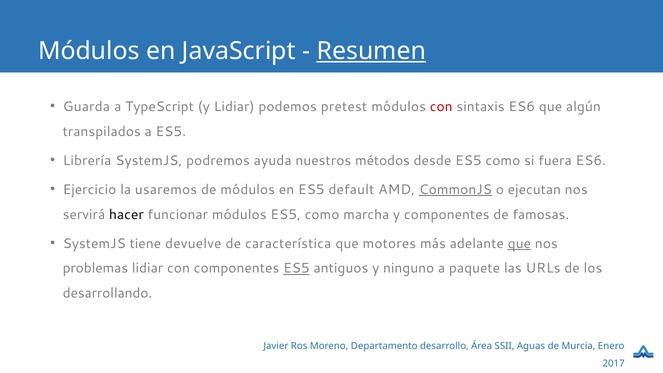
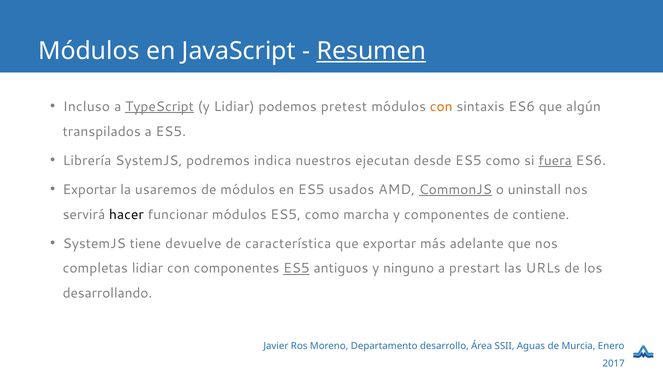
Guarda: Guarda -> Incluso
TypeScript underline: none -> present
con at (441, 107) colour: red -> orange
ayuda: ayuda -> indica
métodos: métodos -> ejecutan
fuera underline: none -> present
Ejercicio at (89, 190): Ejercicio -> Exportar
default: default -> usados
ejecutan: ejecutan -> uninstall
famosas: famosas -> contiene
que motores: motores -> exportar
que at (519, 243) underline: present -> none
problemas: problemas -> completas
paquete: paquete -> prestart
